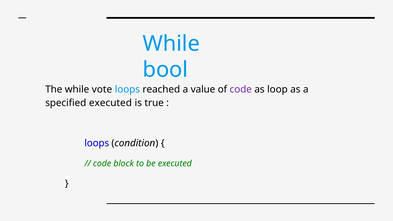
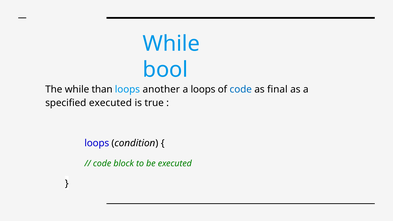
vote: vote -> than
reached: reached -> another
a value: value -> loops
code at (241, 89) colour: purple -> blue
loop: loop -> final
